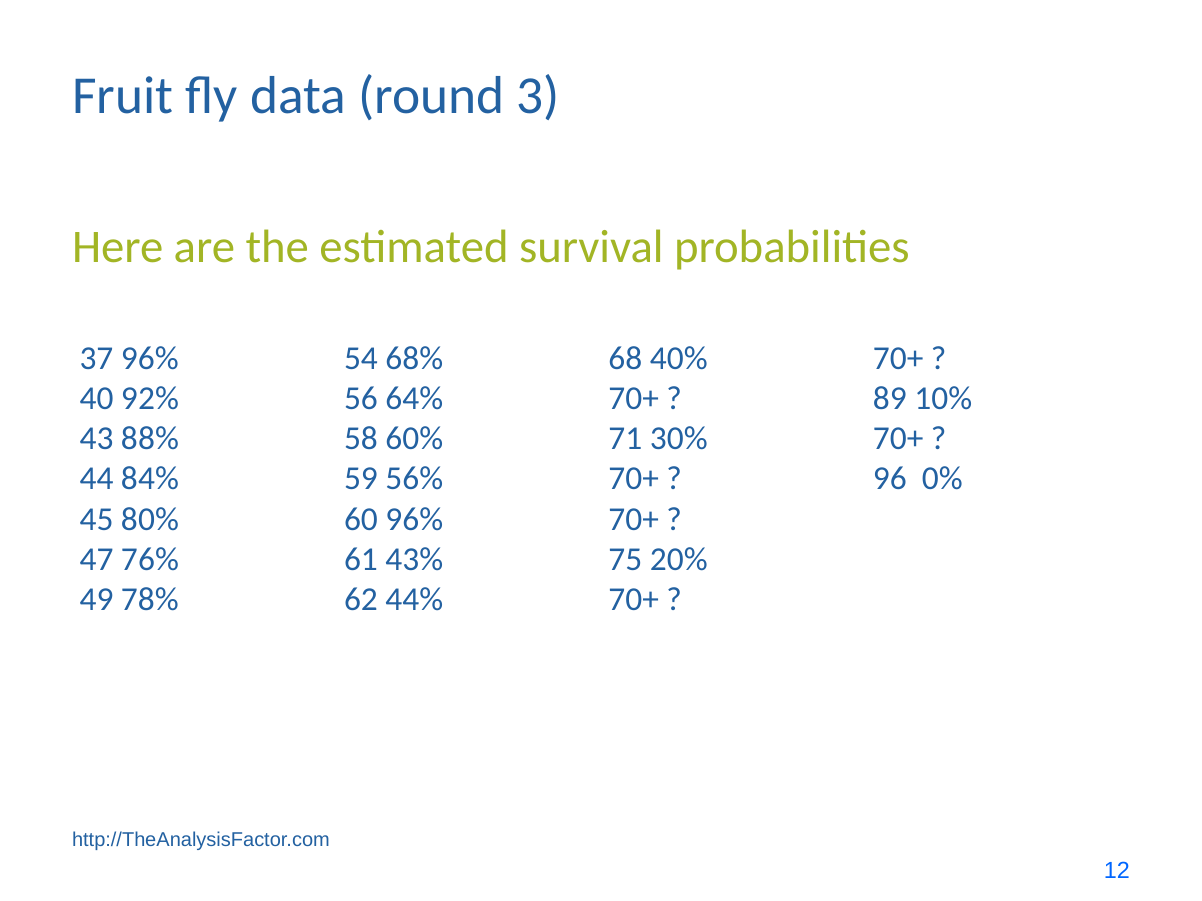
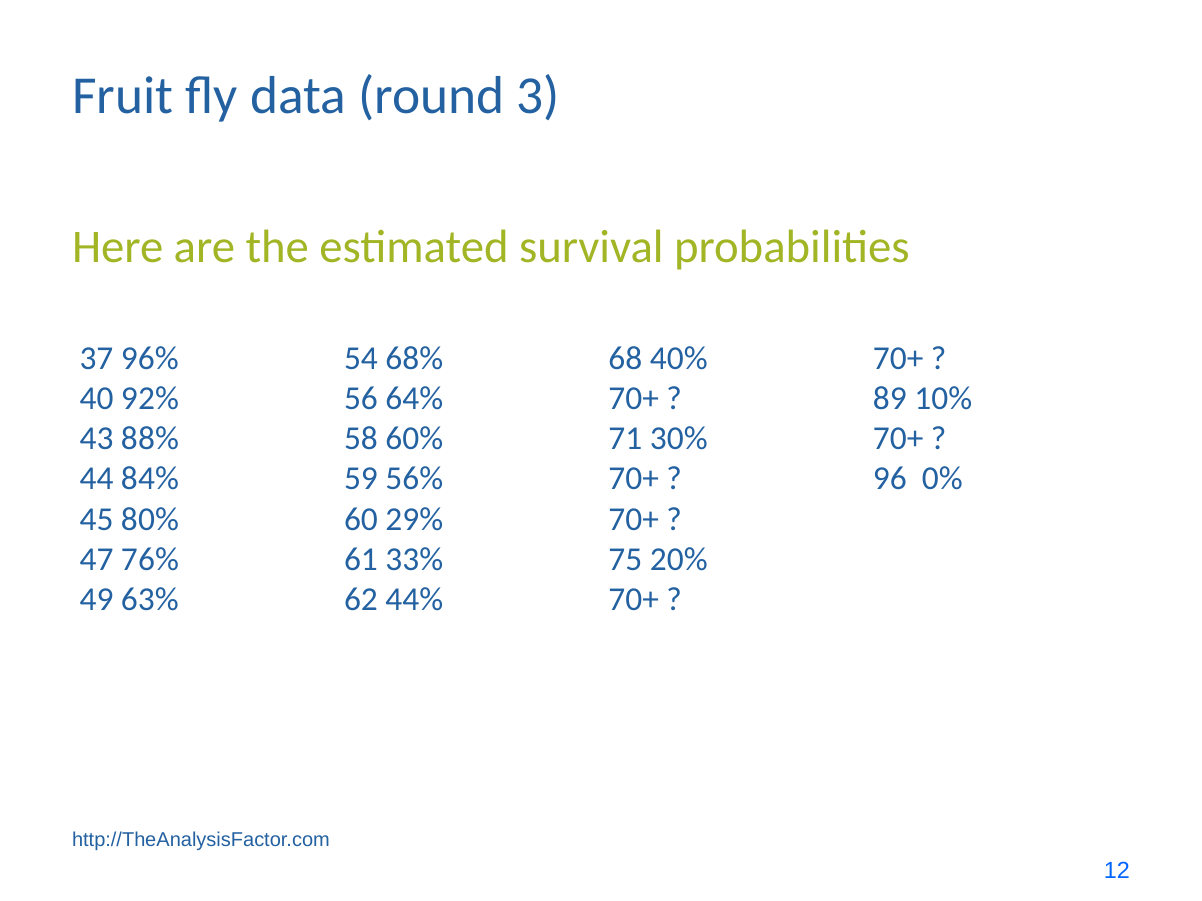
60 96%: 96% -> 29%
43%: 43% -> 33%
78%: 78% -> 63%
